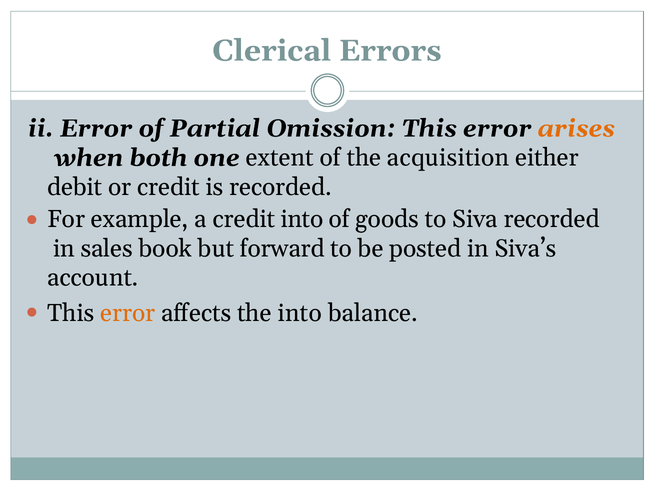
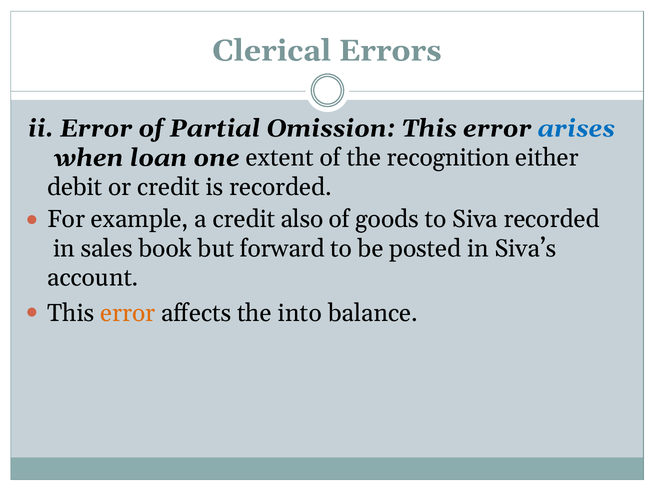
arises colour: orange -> blue
both: both -> loan
acquisition: acquisition -> recognition
credit into: into -> also
